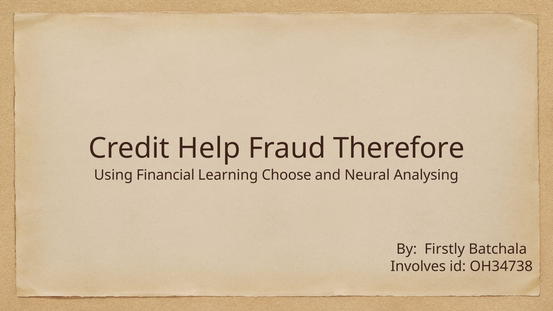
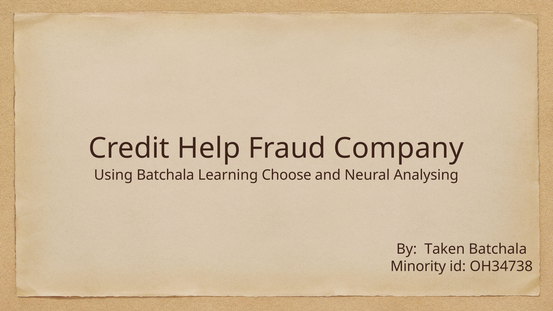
Therefore: Therefore -> Company
Using Financial: Financial -> Batchala
Firstly: Firstly -> Taken
Involves: Involves -> Minority
